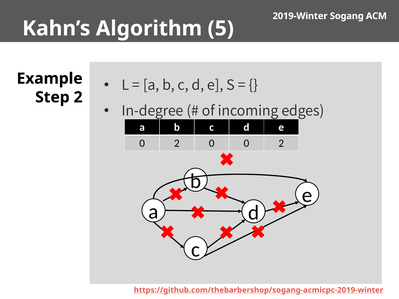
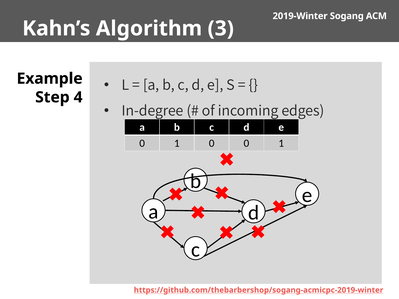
5: 5 -> 3
Step 2: 2 -> 4
2 at (177, 143): 2 -> 1
0 0 2: 2 -> 1
